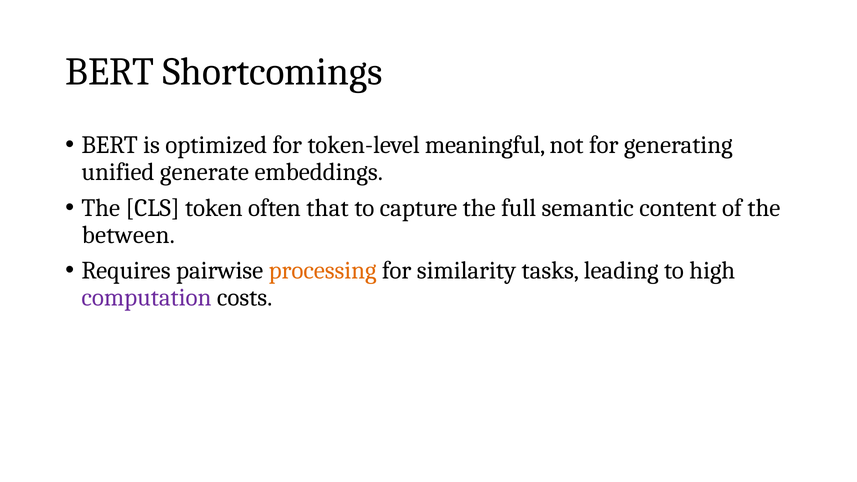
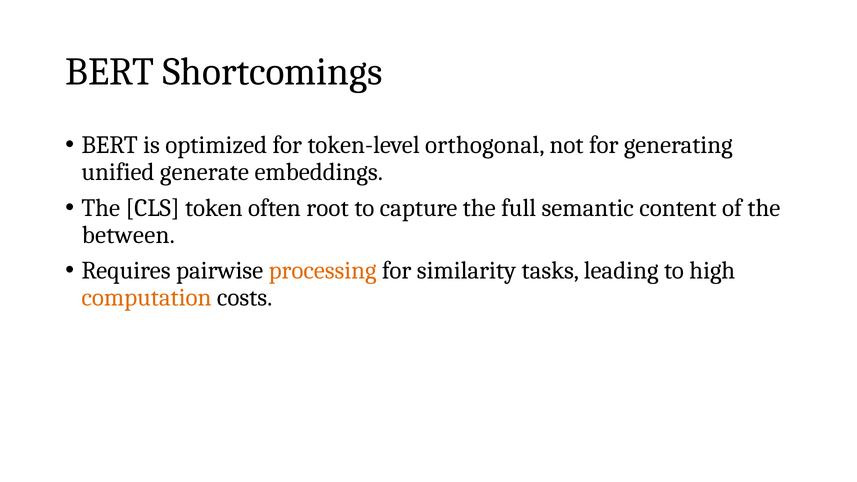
meaningful: meaningful -> orthogonal
that: that -> root
computation colour: purple -> orange
